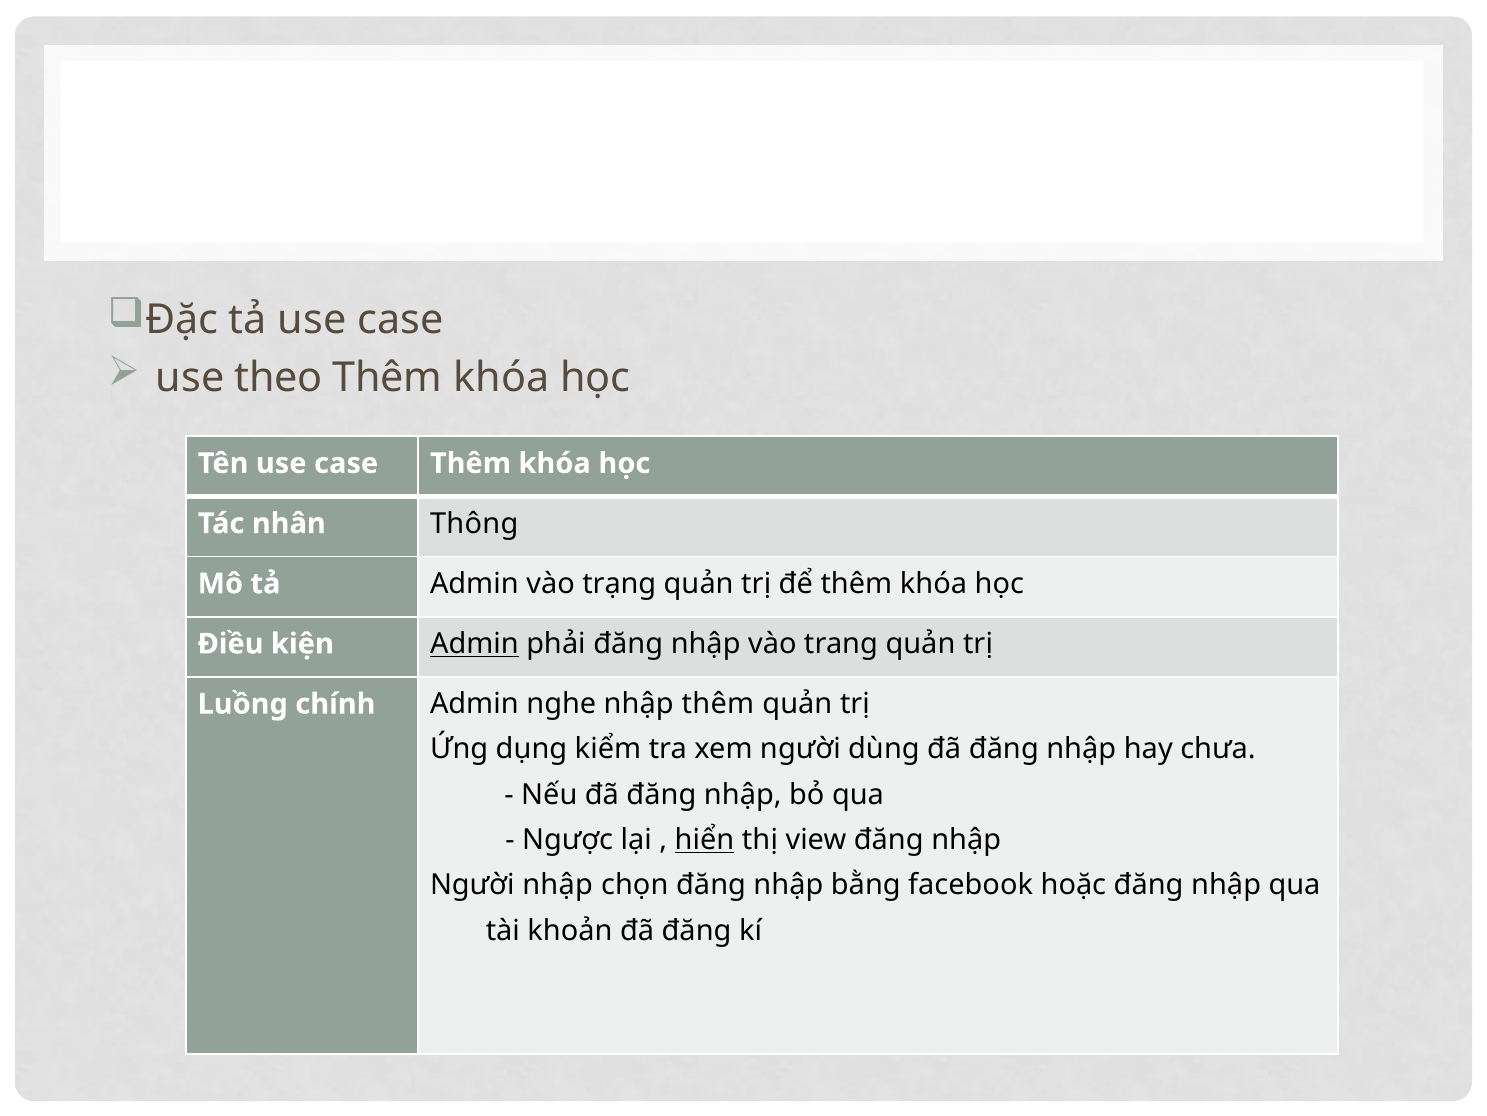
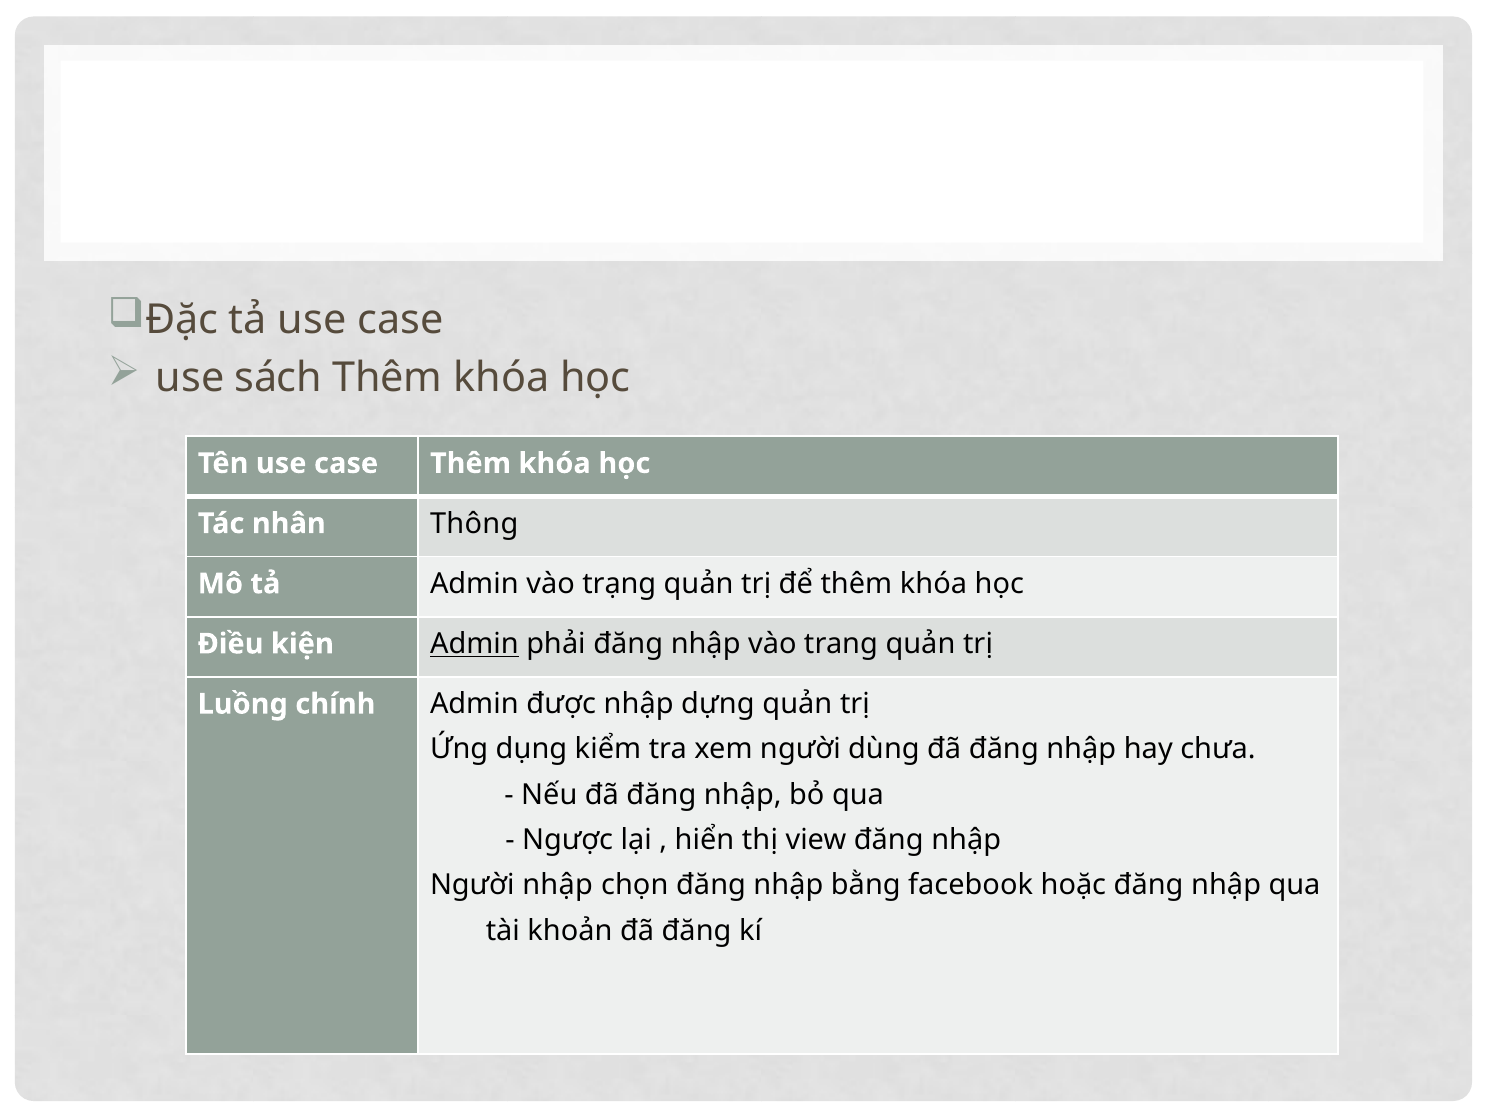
theo: theo -> sách
nghe: nghe -> được
nhập thêm: thêm -> dựng
hiển underline: present -> none
